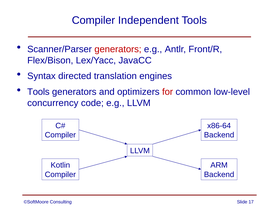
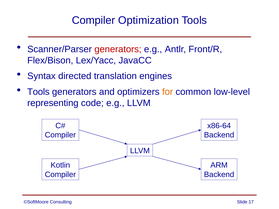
Independent: Independent -> Optimization
for colour: red -> orange
concurrency: concurrency -> representing
